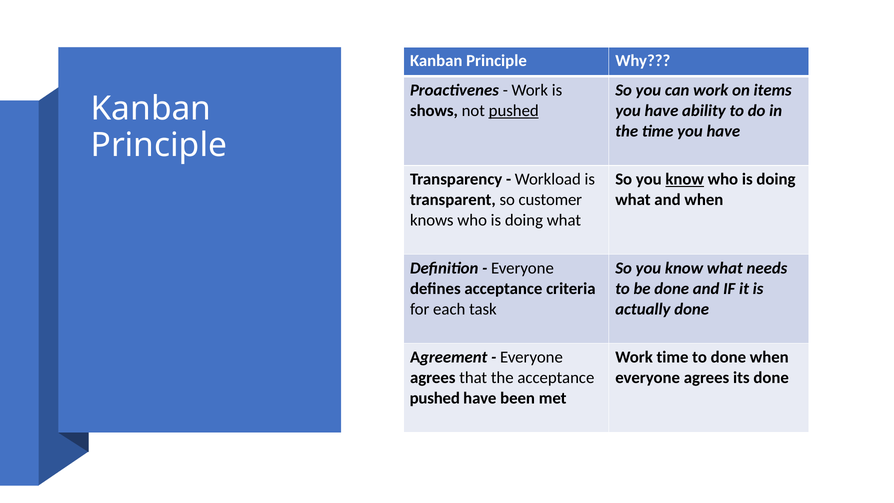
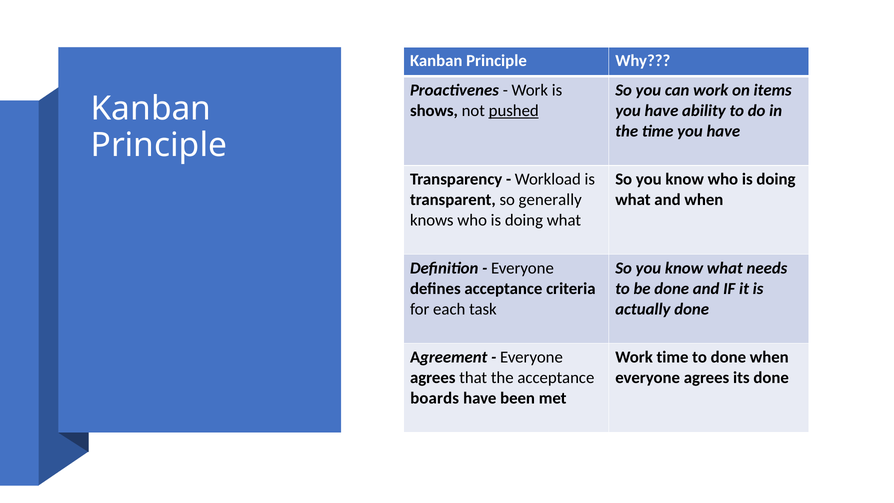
know at (685, 179) underline: present -> none
customer: customer -> generally
pushed at (435, 398): pushed -> boards
